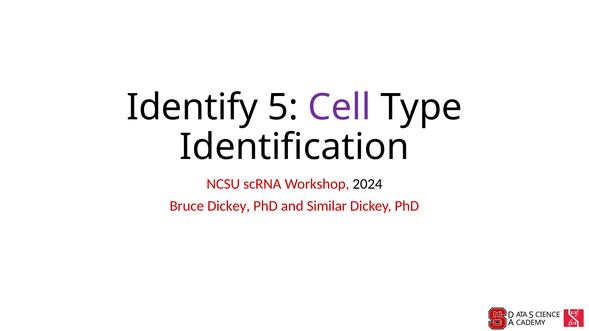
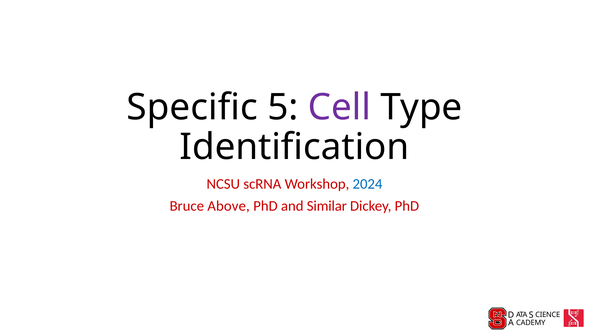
Identify: Identify -> Specific
2024 colour: black -> blue
Bruce Dickey: Dickey -> Above
